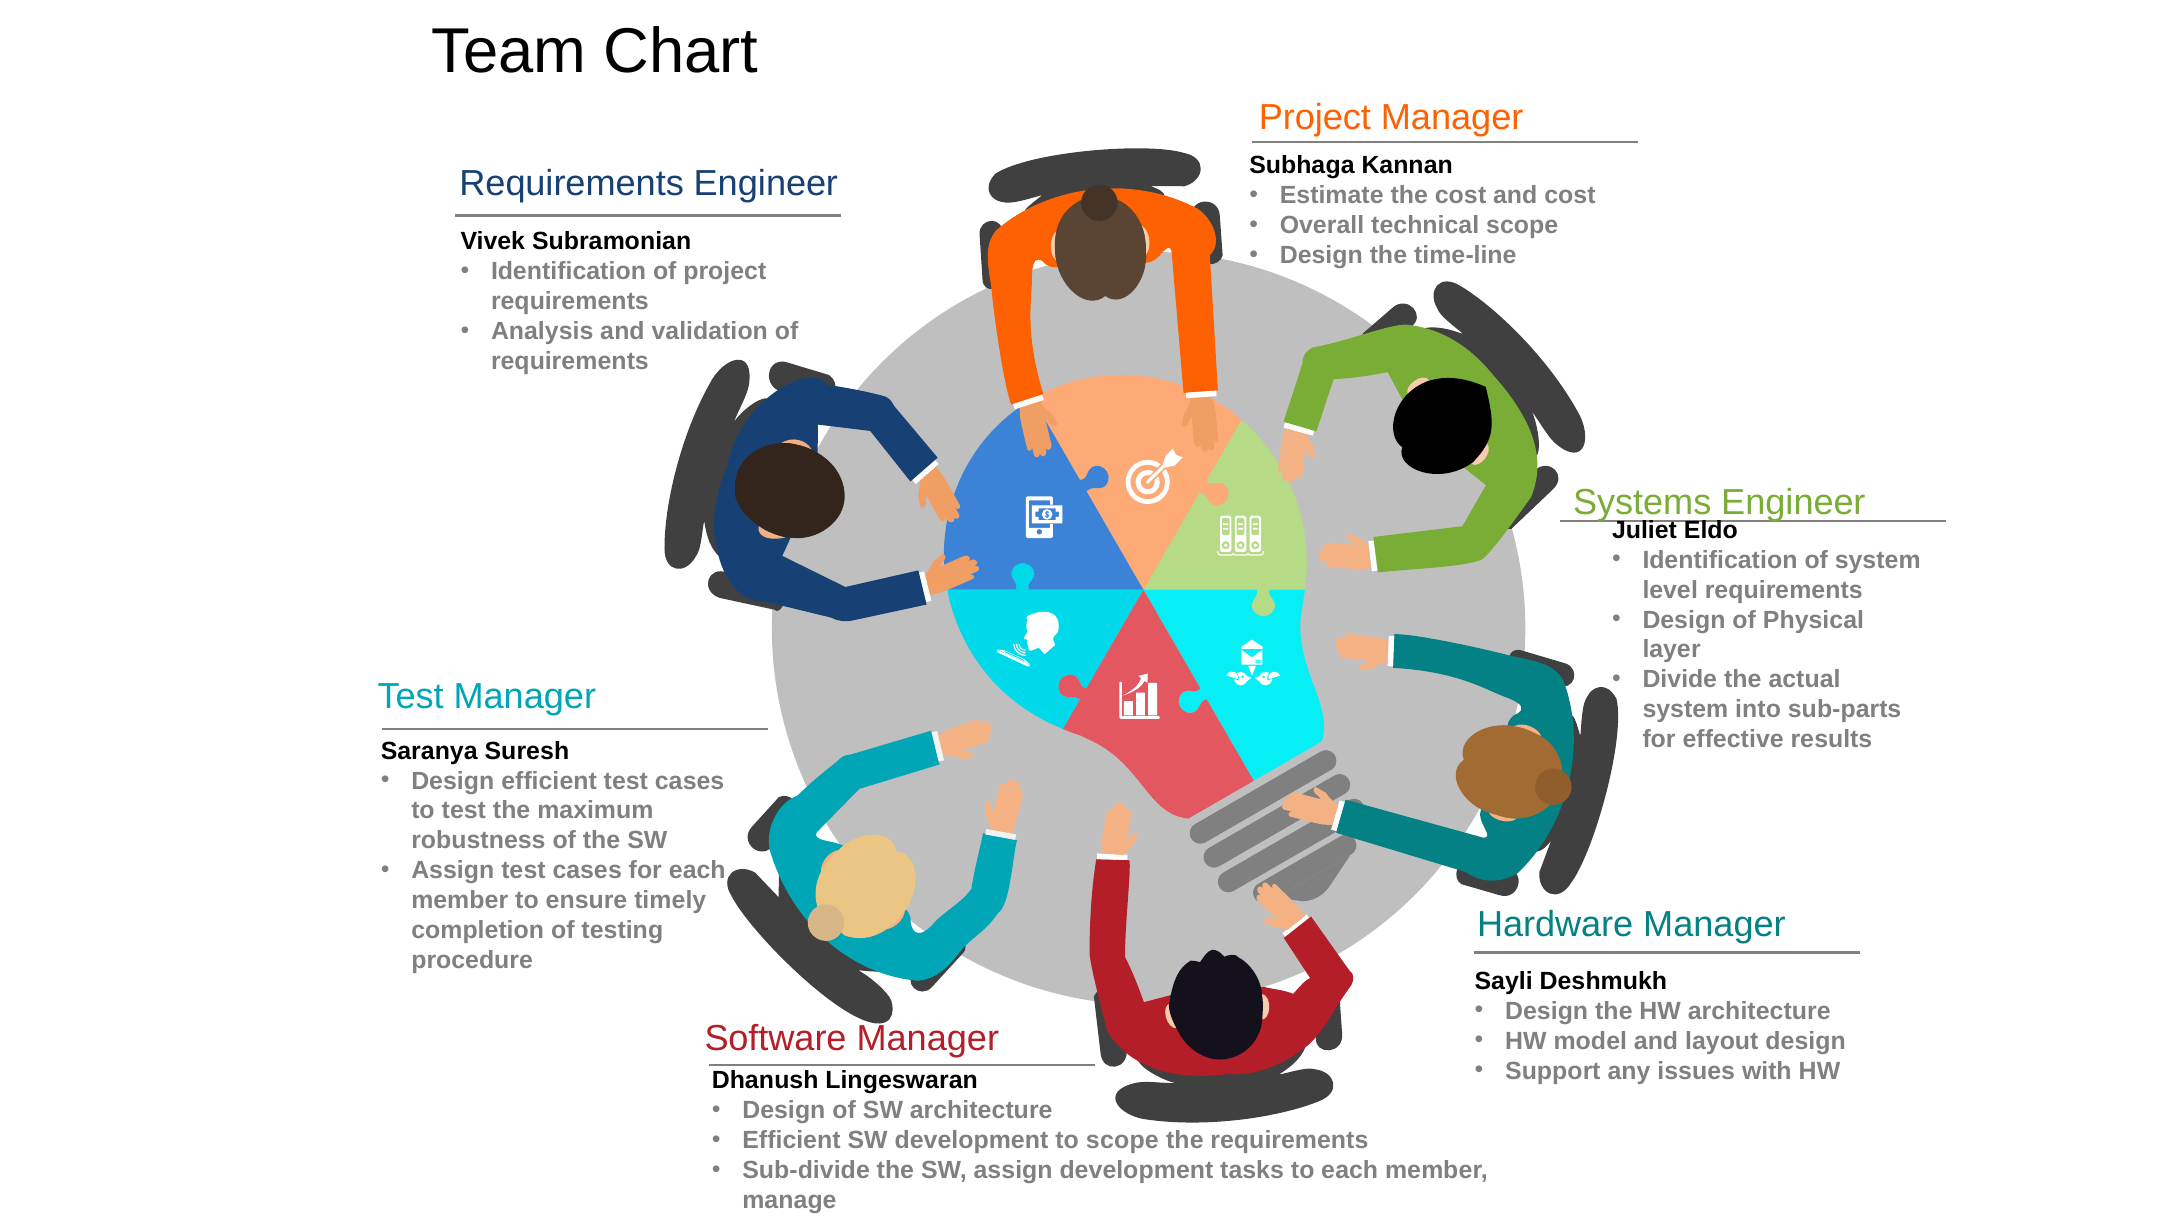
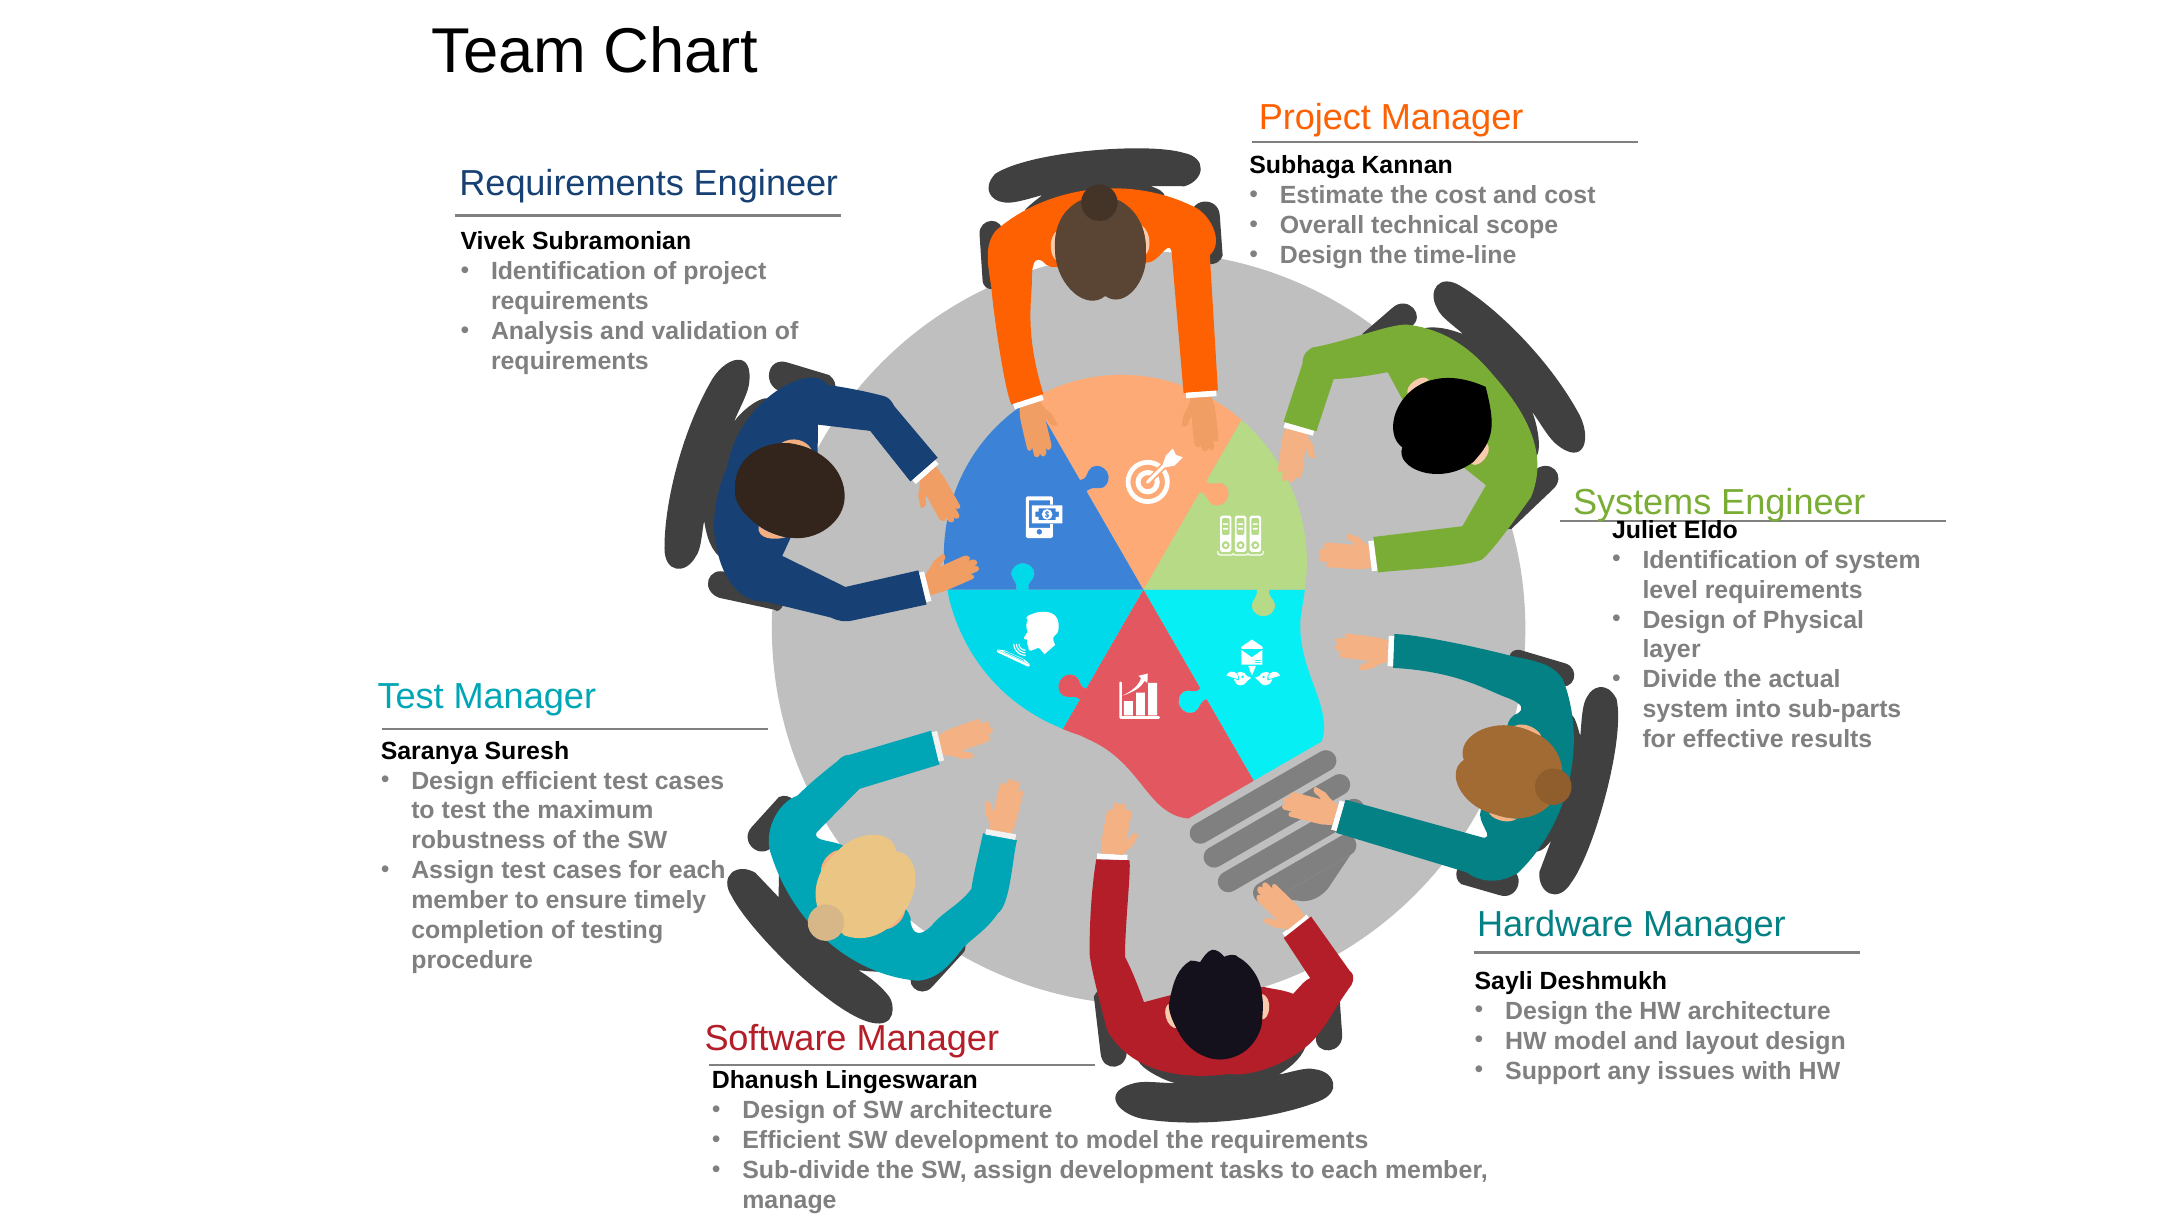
to scope: scope -> model
